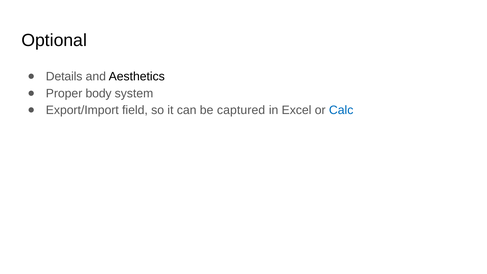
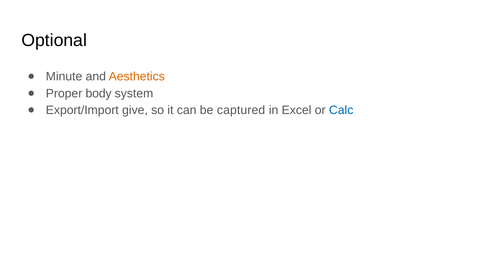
Details: Details -> Minute
Aesthetics colour: black -> orange
field: field -> give
